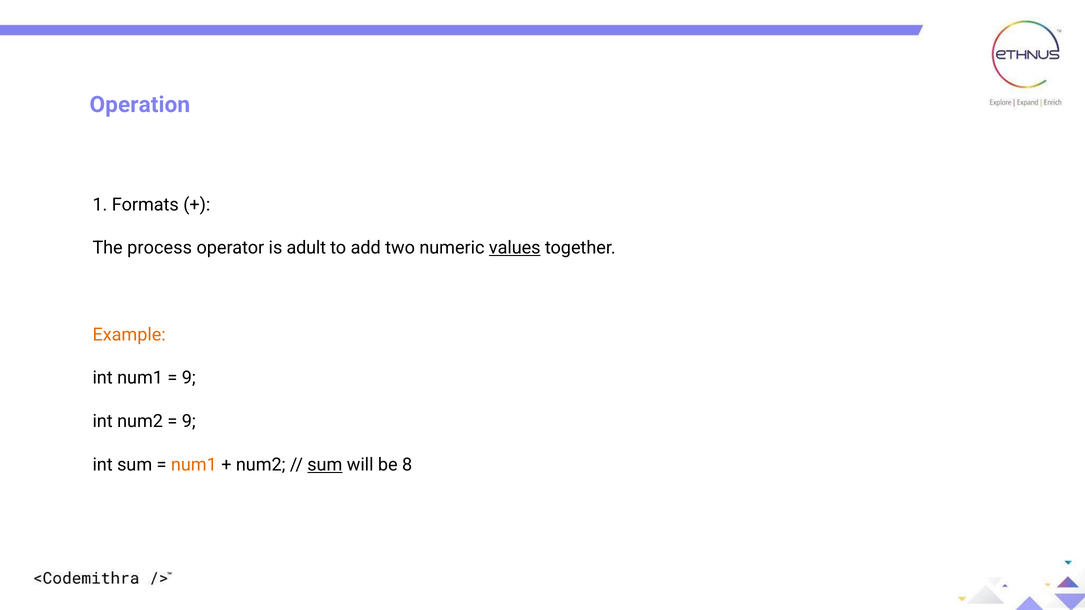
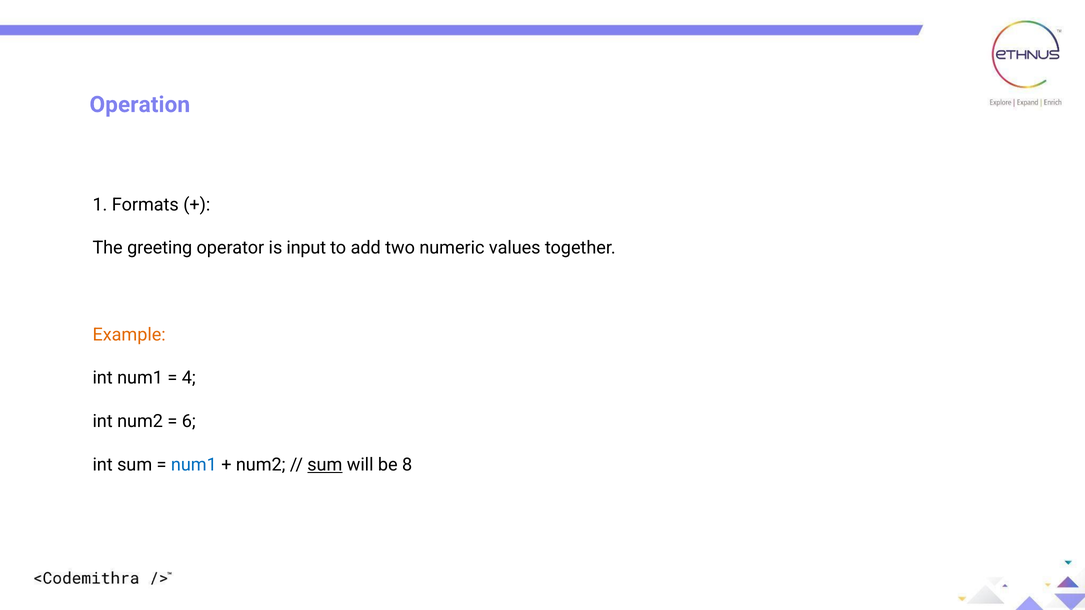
process: process -> greeting
adult: adult -> input
values underline: present -> none
9 at (189, 378): 9 -> 4
9 at (189, 422): 9 -> 6
num1 at (194, 465) colour: orange -> blue
